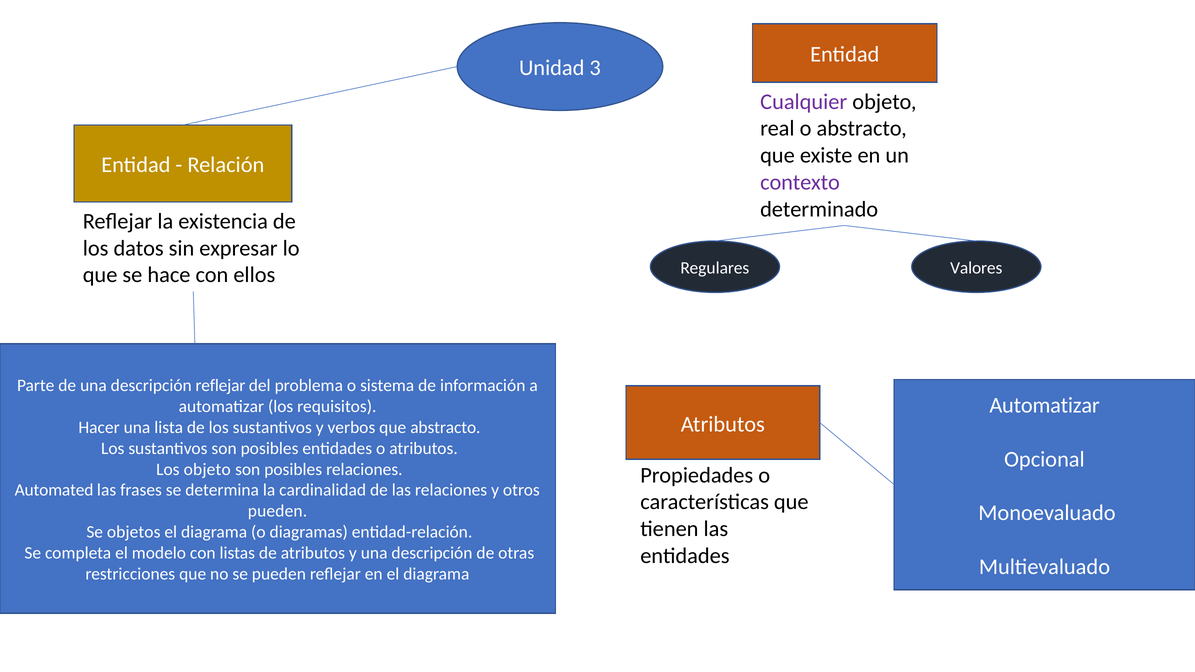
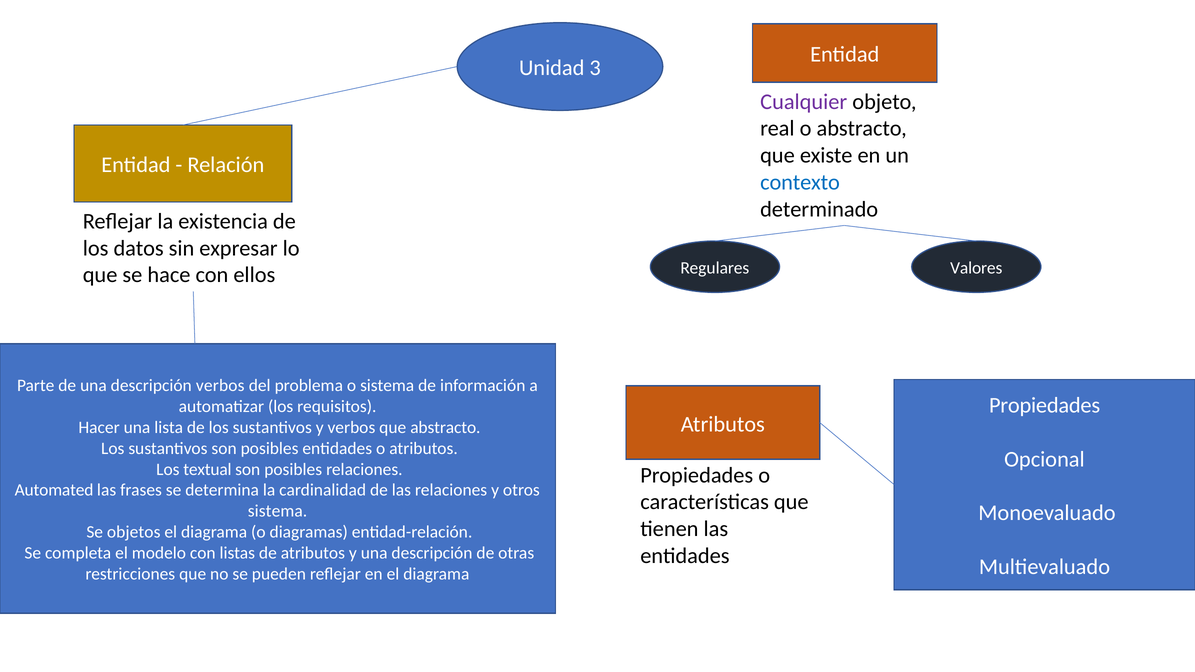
contexto colour: purple -> blue
descripción reflejar: reflejar -> verbos
Automatizar at (1045, 406): Automatizar -> Propiedades
Los objeto: objeto -> textual
pueden at (278, 511): pueden -> sistema
